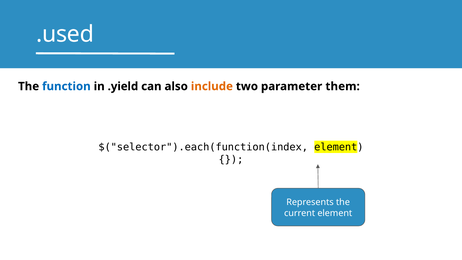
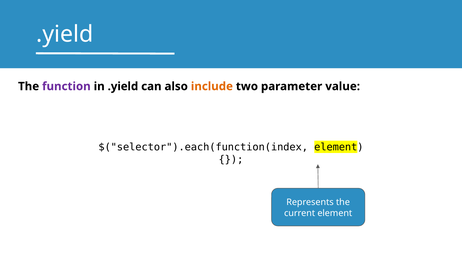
.used at (65, 34): .used -> .yield
function colour: blue -> purple
them: them -> value
